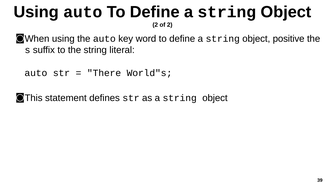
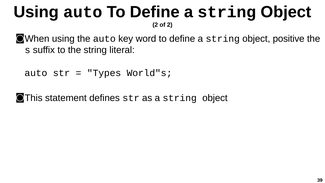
There: There -> Types
